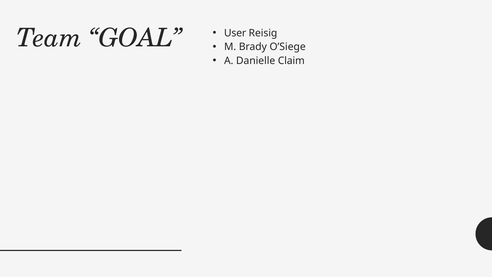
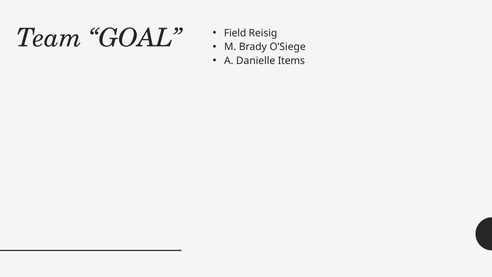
User: User -> Field
Claim: Claim -> Items
